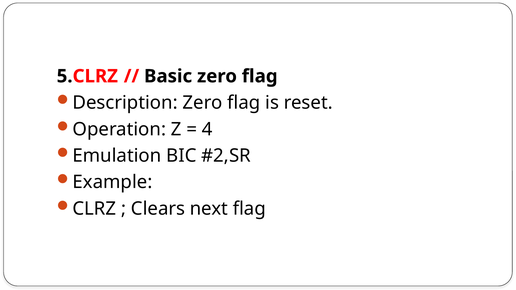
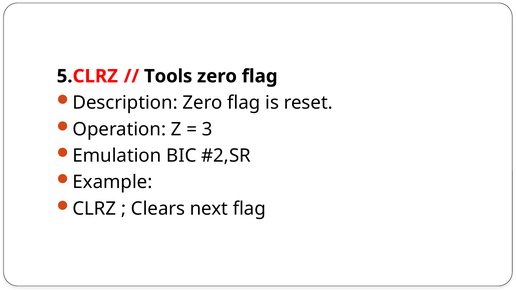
Basic: Basic -> Tools
4: 4 -> 3
